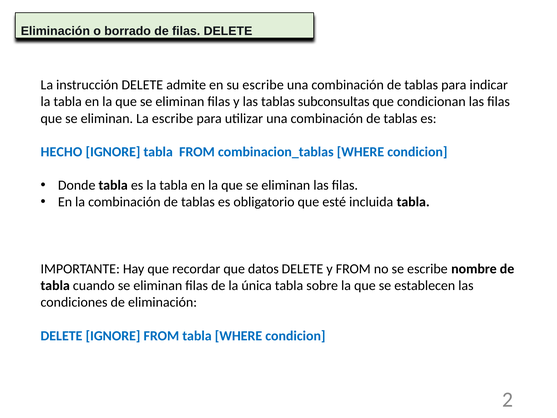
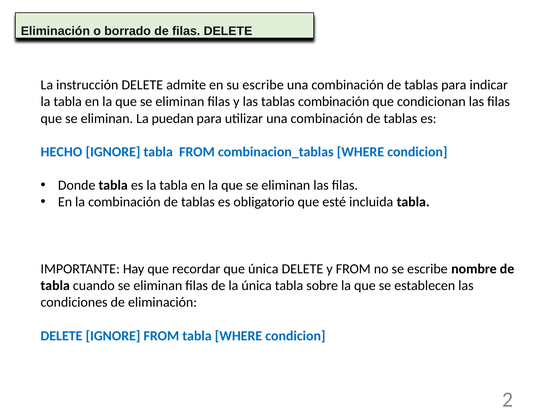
tablas subconsultas: subconsultas -> combinación
La escribe: escribe -> puedan
que datos: datos -> única
